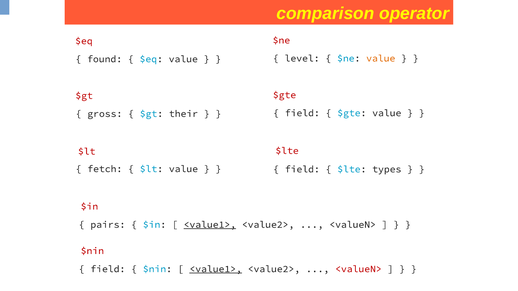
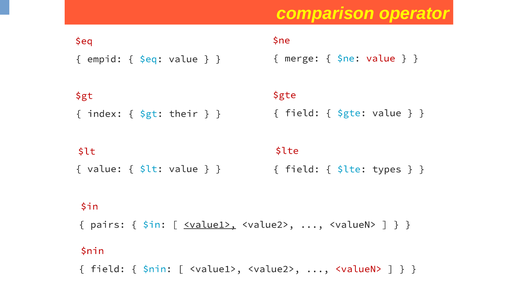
level: level -> merge
value at (381, 58) colour: orange -> red
found: found -> empid
gross: gross -> index
fetch at (105, 169): fetch -> value
<value1> at (216, 269) underline: present -> none
